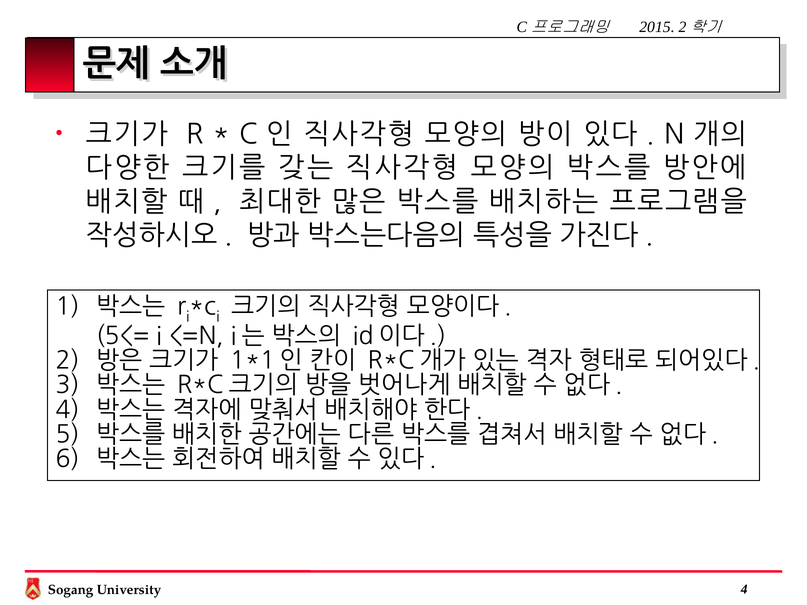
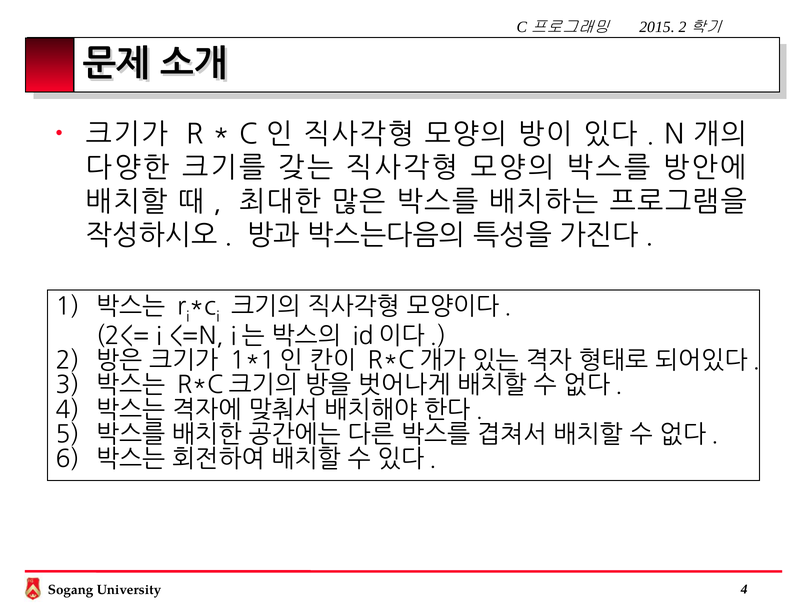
5<=: 5<= -> 2<=
